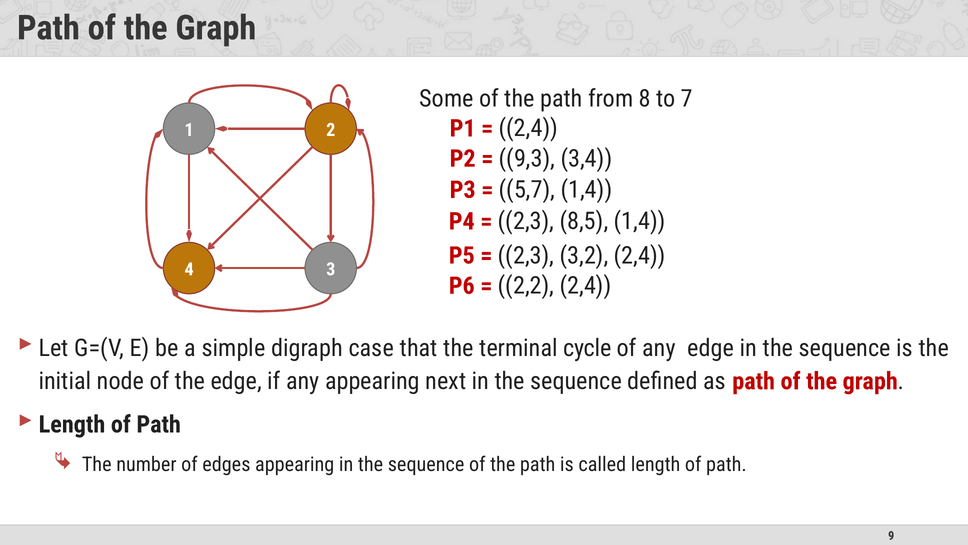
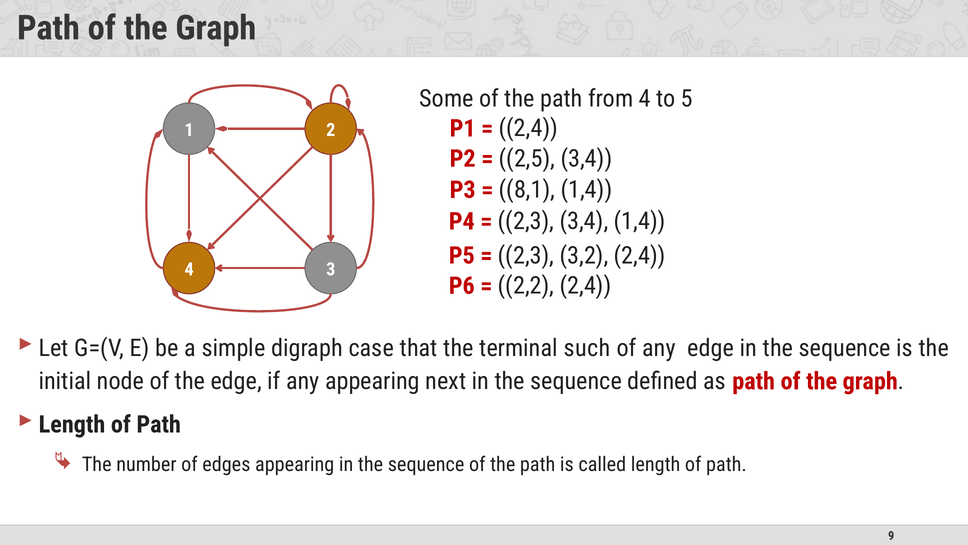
from 8: 8 -> 4
7: 7 -> 5
9,3: 9,3 -> 2,5
5,7: 5,7 -> 8,1
2,3 8,5: 8,5 -> 3,4
cycle: cycle -> such
